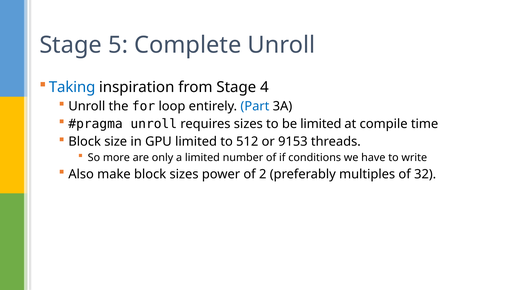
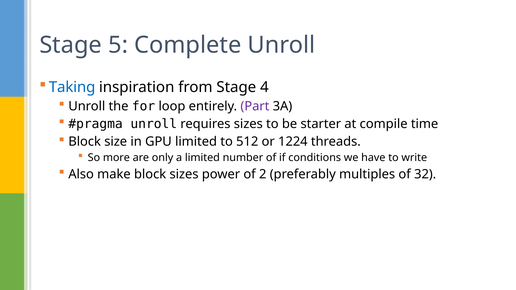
Part colour: blue -> purple
be limited: limited -> starter
9153: 9153 -> 1224
